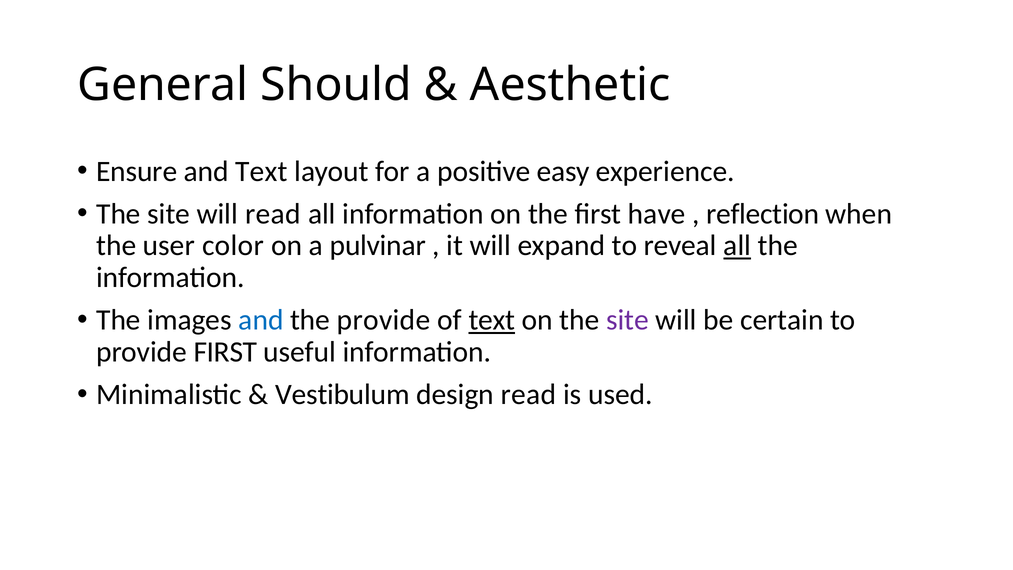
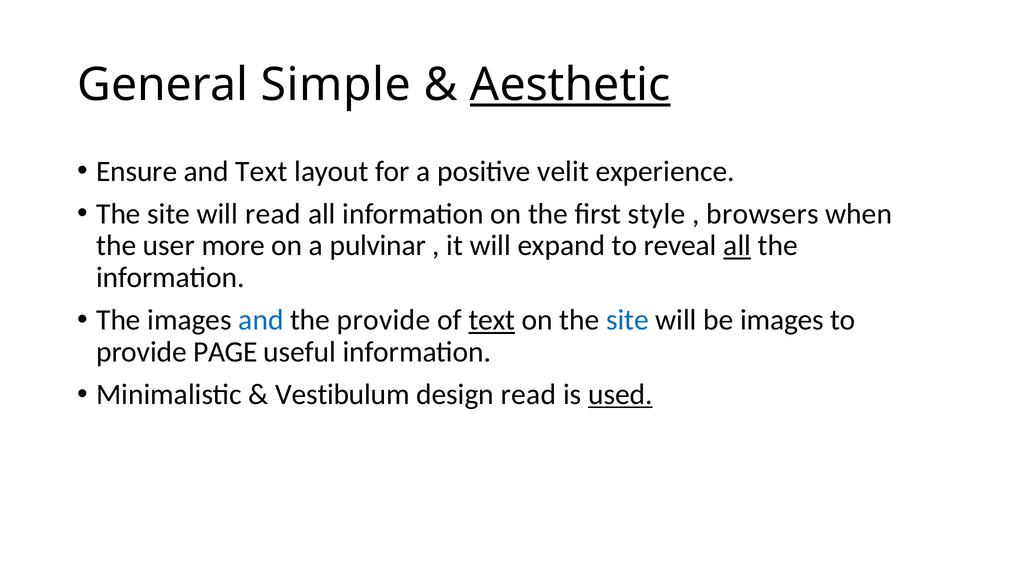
Should: Should -> Simple
Aesthetic underline: none -> present
easy: easy -> velit
have: have -> style
reflection: reflection -> browsers
color: color -> more
site at (627, 320) colour: purple -> blue
be certain: certain -> images
provide FIRST: FIRST -> PAGE
used underline: none -> present
